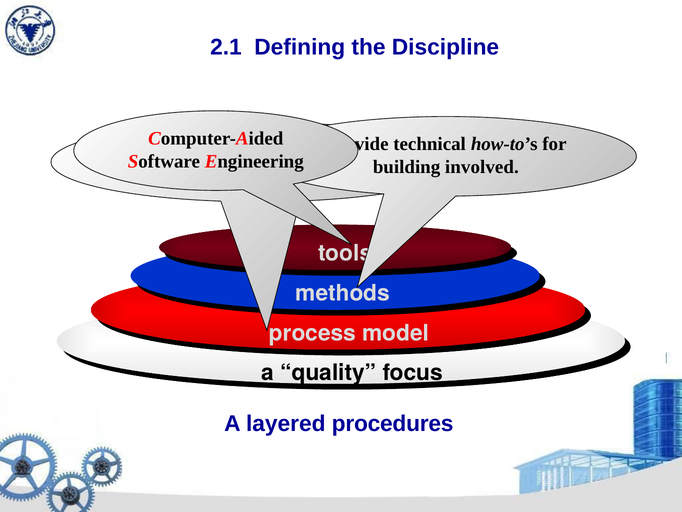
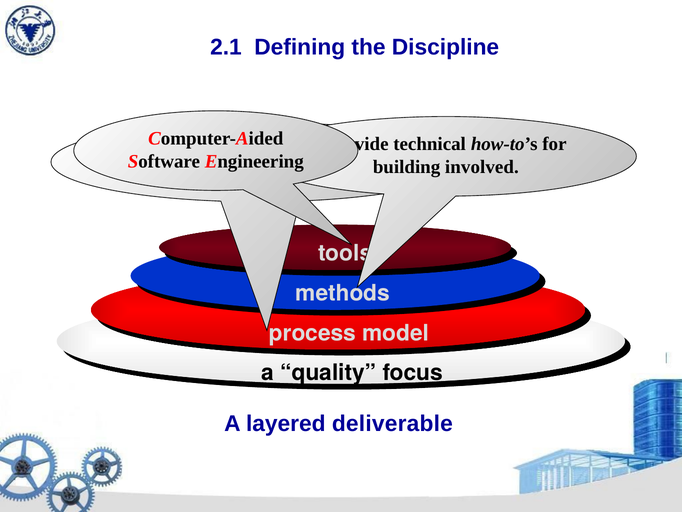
procedures: procedures -> deliverable
